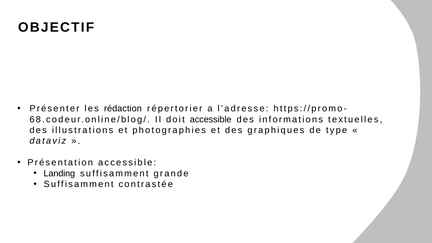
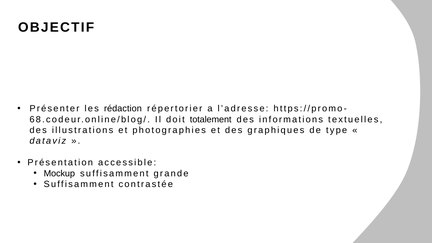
doit accessible: accessible -> totalement
Landing: Landing -> Mockup
